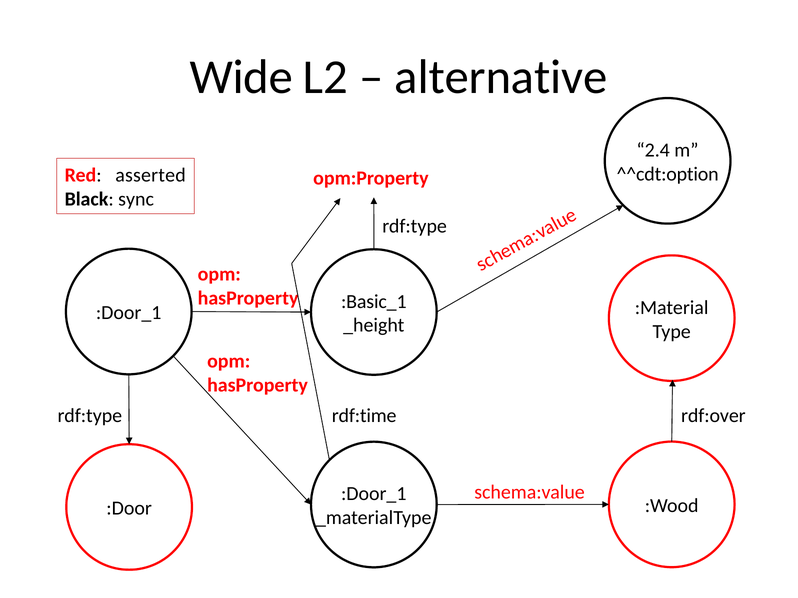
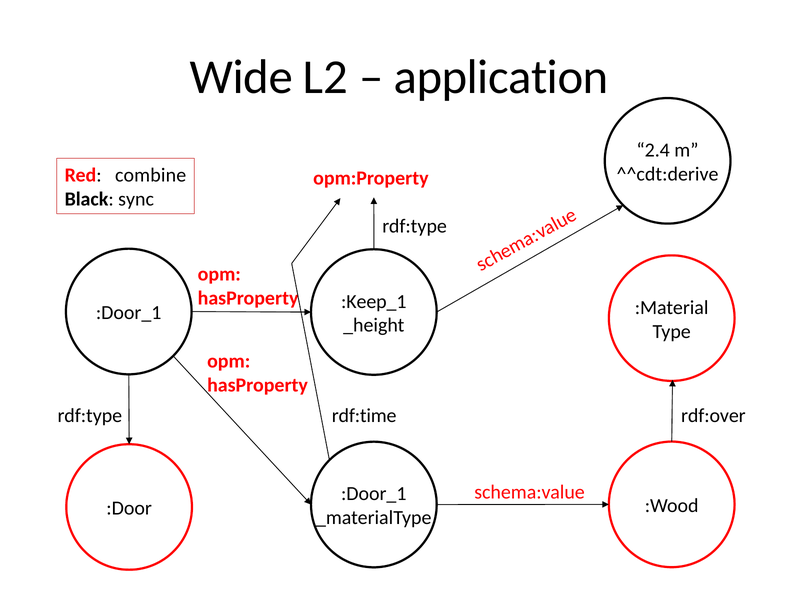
alternative: alternative -> application
^^cdt:option: ^^cdt:option -> ^^cdt:derive
asserted: asserted -> combine
:Basic_1: :Basic_1 -> :Keep_1
